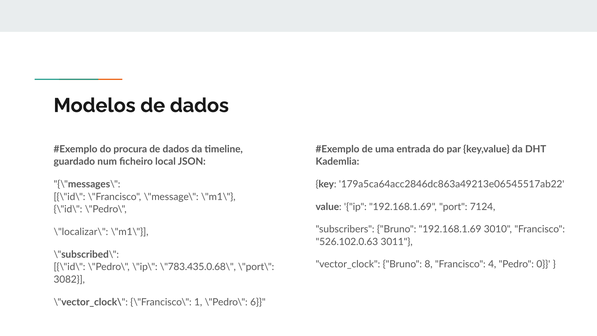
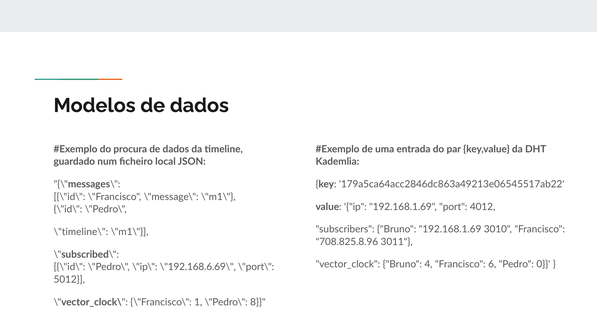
7124: 7124 -> 4012
\"localizar\: \"localizar\ -> \"timeline\
526.102.0.63: 526.102.0.63 -> 708.825.8.96
8: 8 -> 4
4: 4 -> 6
\"783.435.0.68\: \"783.435.0.68\ -> \"192.168.6.69\
3082: 3082 -> 5012
6: 6 -> 8
